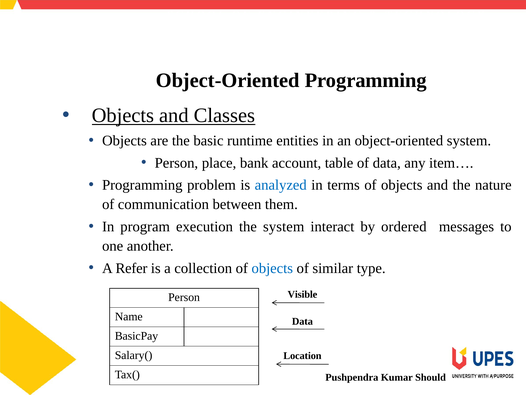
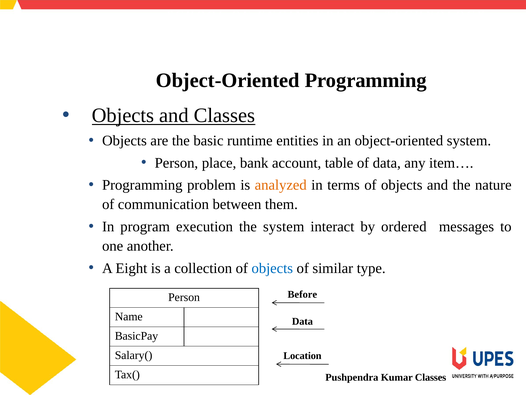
analyzed colour: blue -> orange
Refer: Refer -> Eight
Visible: Visible -> Before
Kumar Should: Should -> Classes
